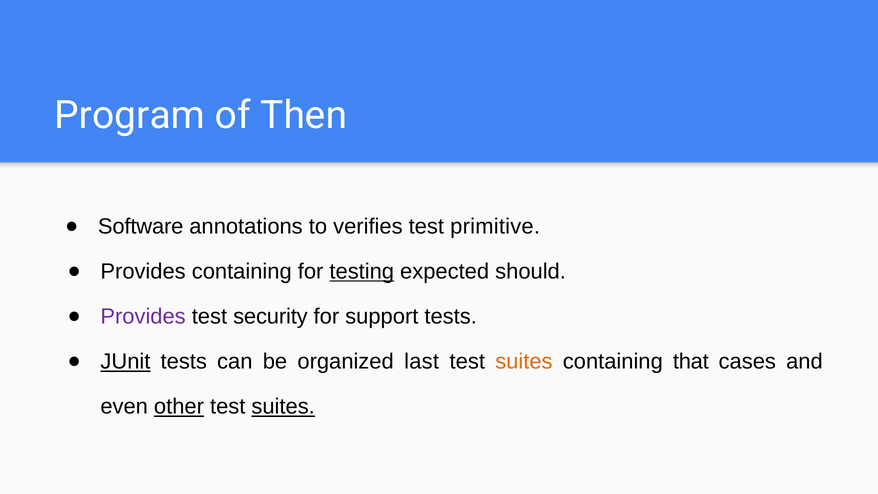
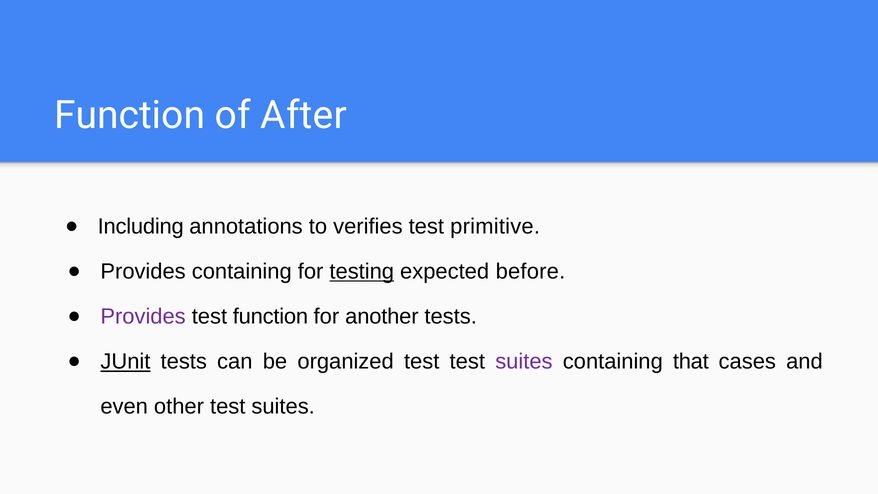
Program at (130, 115): Program -> Function
Then: Then -> After
Software: Software -> Including
should: should -> before
test security: security -> function
support: support -> another
organized last: last -> test
suites at (524, 362) colour: orange -> purple
other underline: present -> none
suites at (283, 407) underline: present -> none
